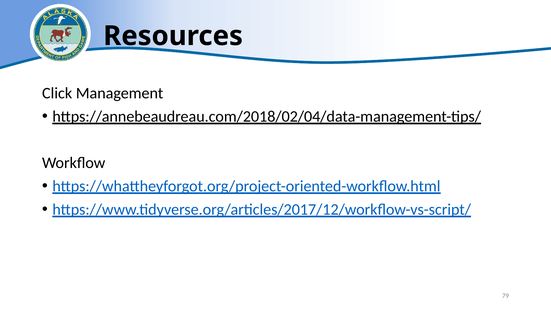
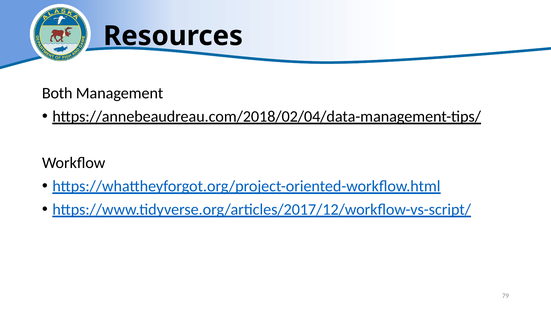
Click: Click -> Both
